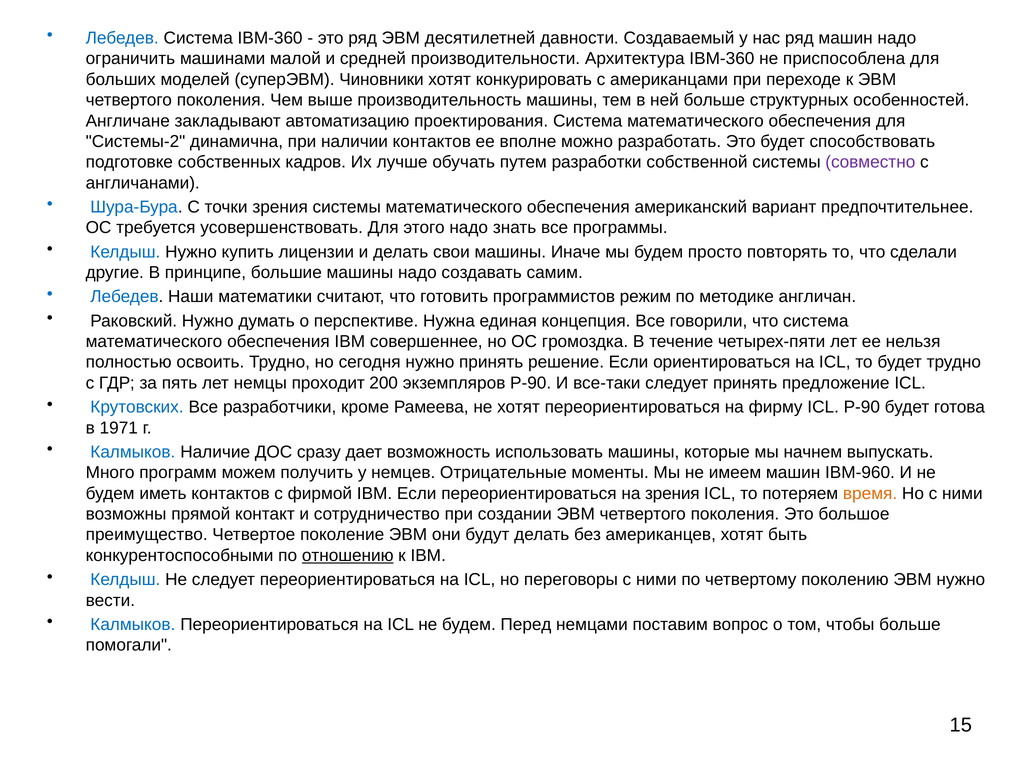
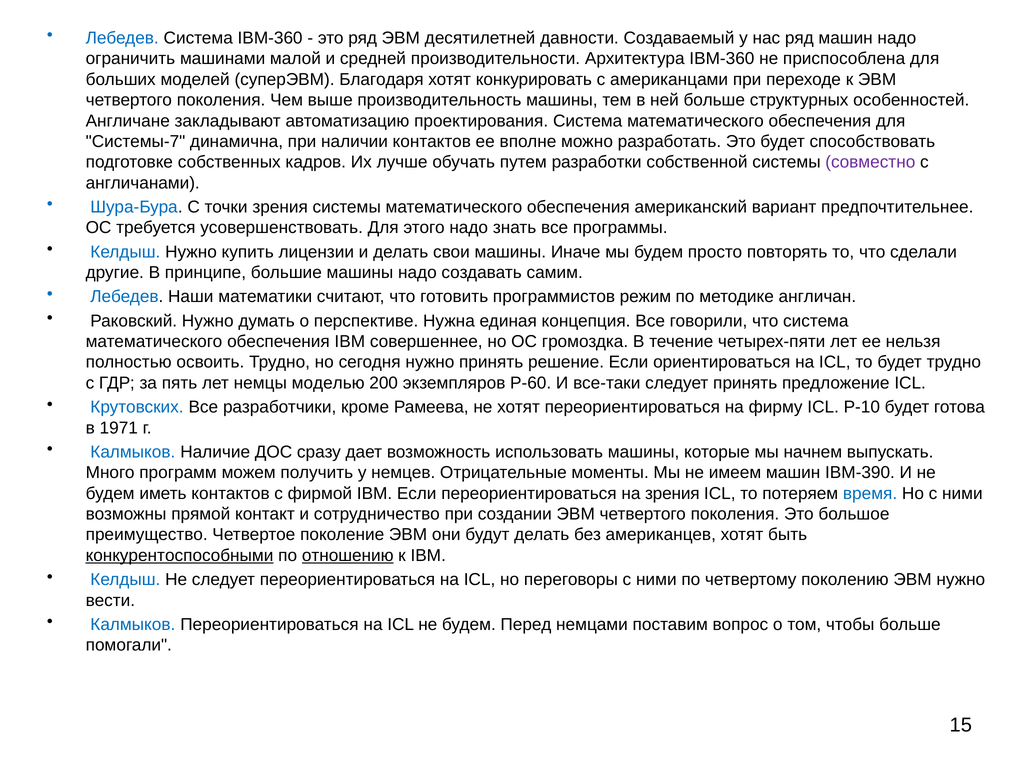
Чиновники: Чиновники -> Благодаря
Системы-2: Системы-2 -> Системы-7
проходит: проходит -> моделью
Р-90: Р-90 -> Р-60
P-90: P-90 -> P-10
IBM-960: IBM-960 -> IBM-390
время colour: orange -> blue
конкурентоспособными underline: none -> present
